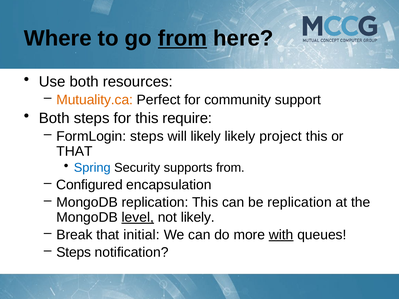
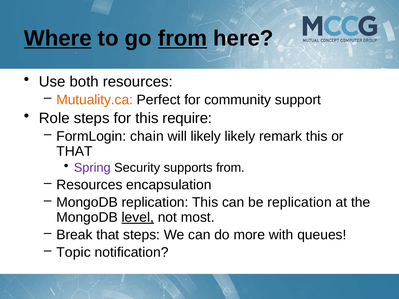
Where underline: none -> present
Both at (54, 118): Both -> Role
FormLogin steps: steps -> chain
project: project -> remark
Spring colour: blue -> purple
Configured at (89, 185): Configured -> Resources
not likely: likely -> most
that initial: initial -> steps
with underline: present -> none
Steps at (74, 253): Steps -> Topic
